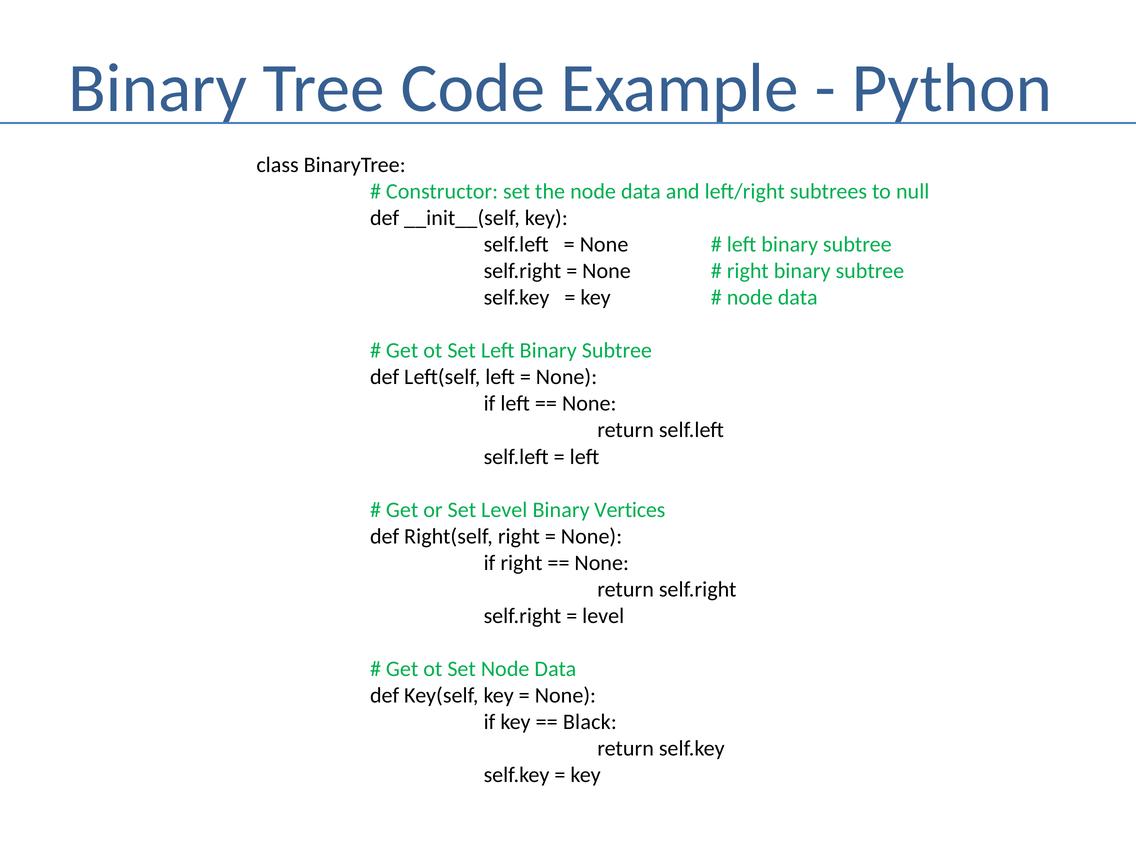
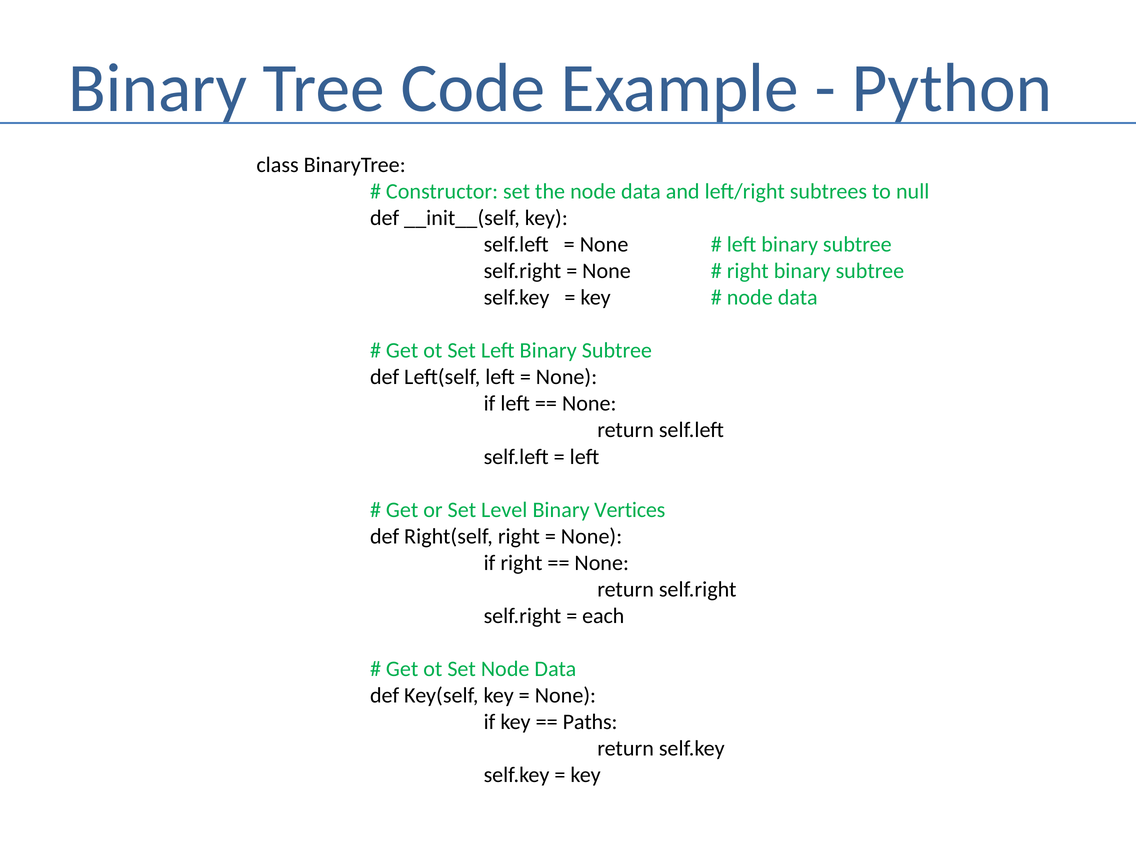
level at (603, 616): level -> each
Black: Black -> Paths
